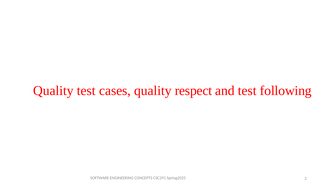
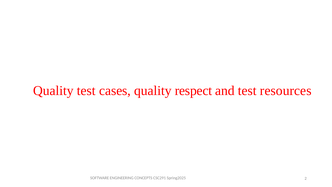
following: following -> resources
